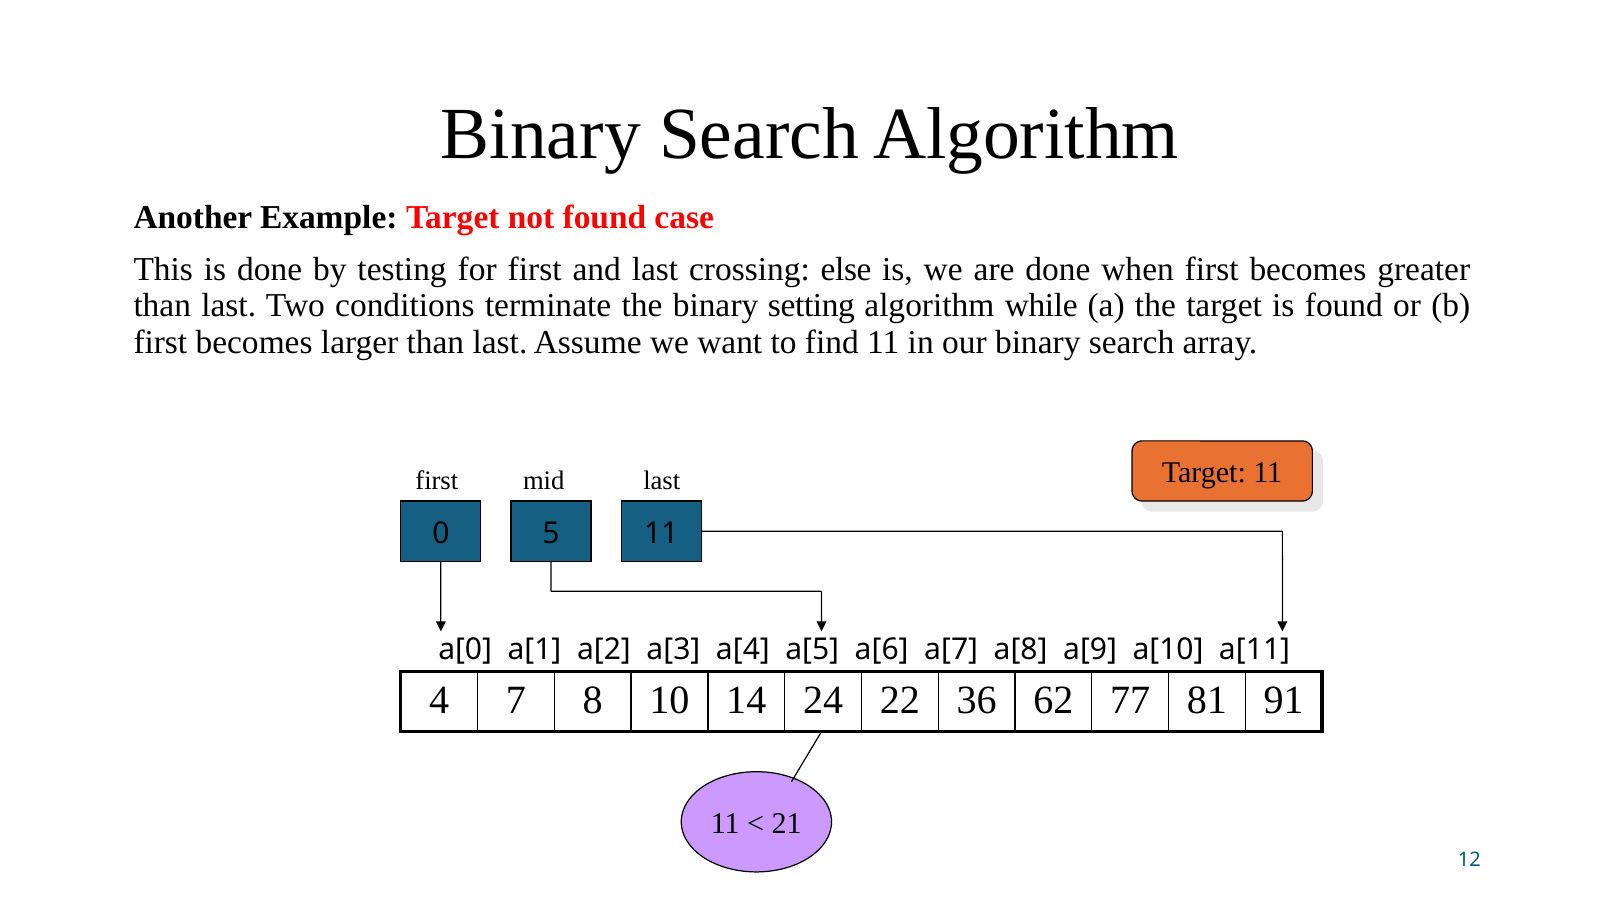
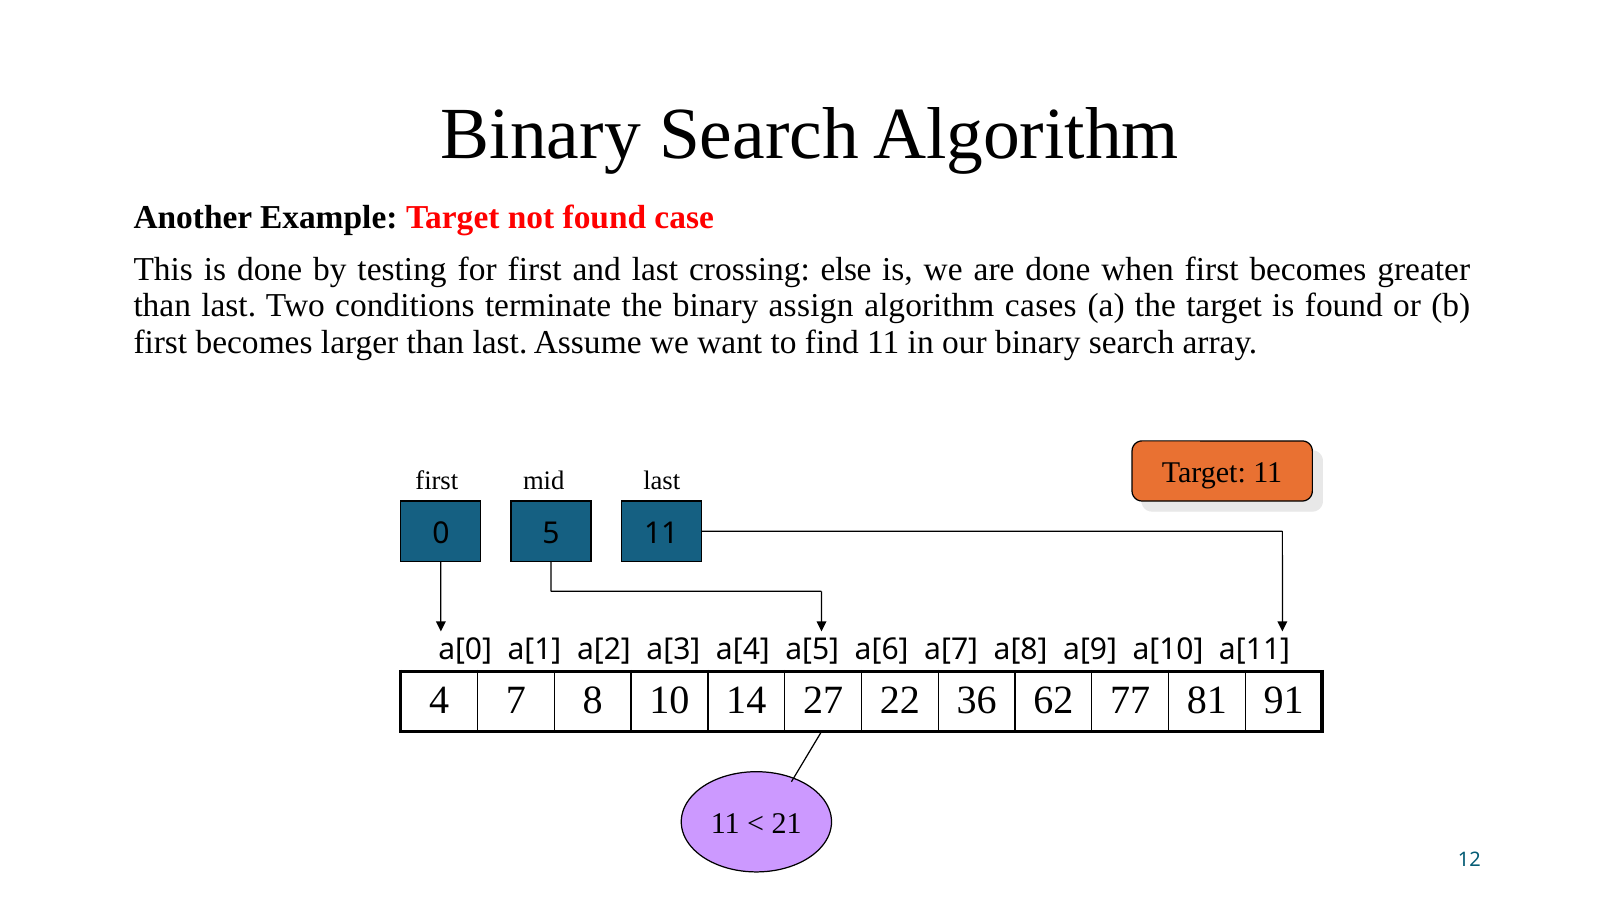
setting: setting -> assign
while: while -> cases
24: 24 -> 27
